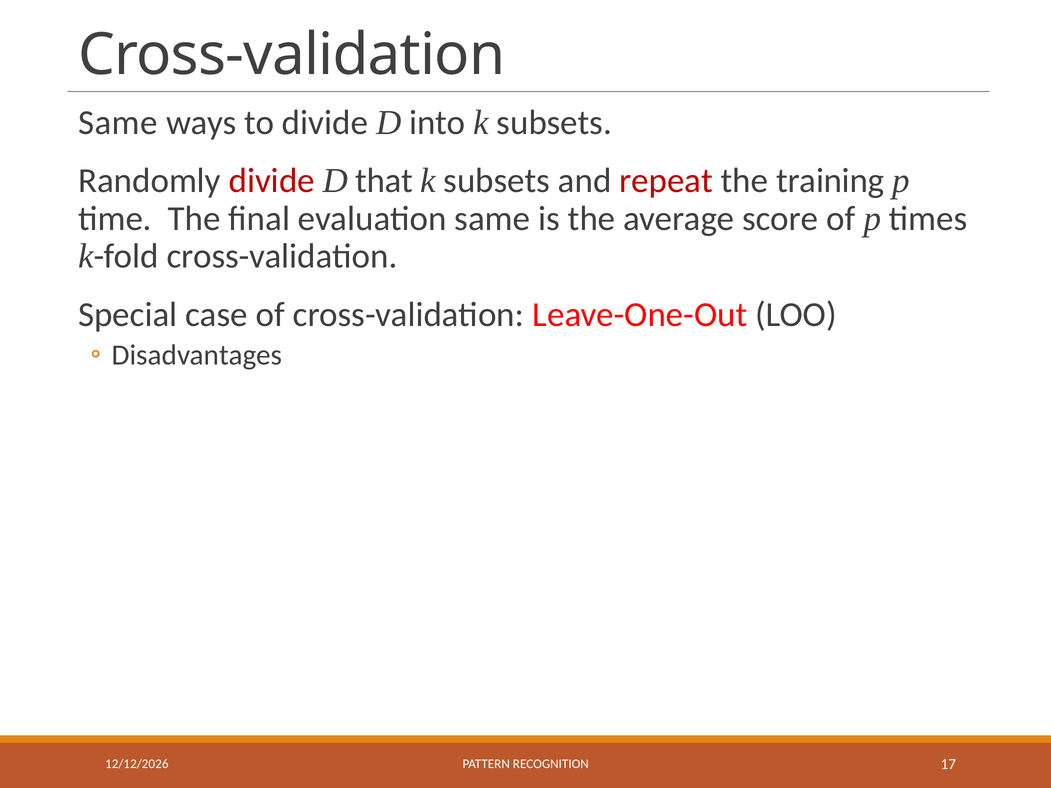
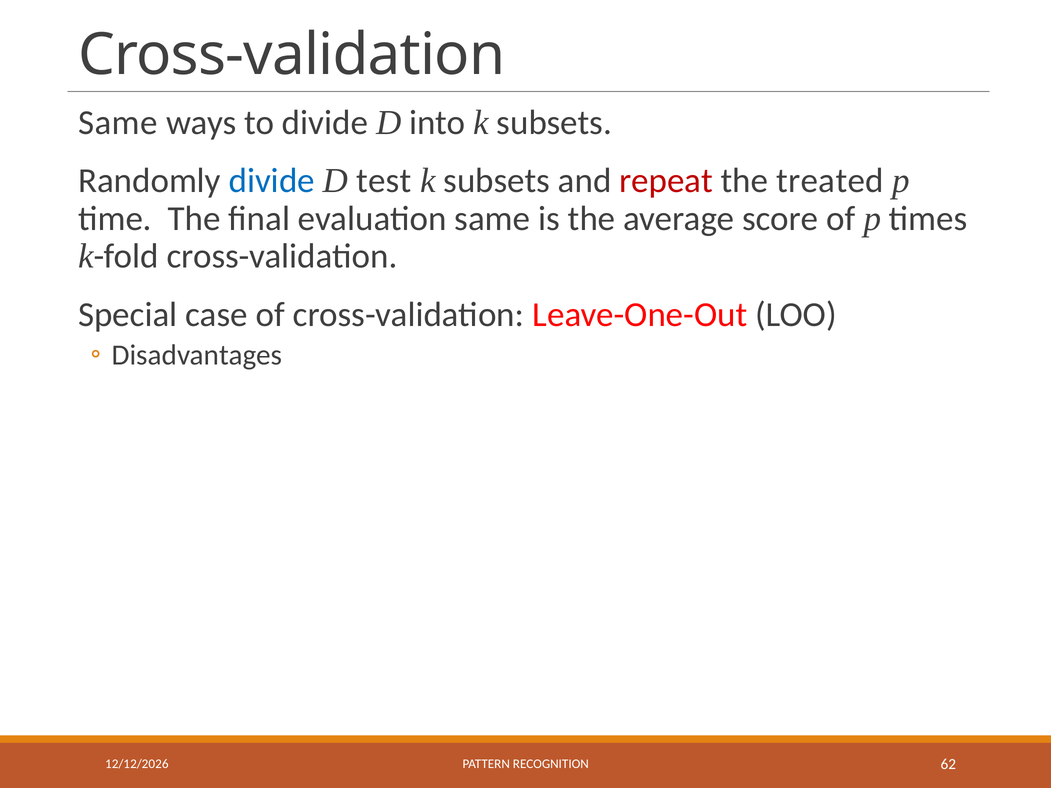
divide at (272, 181) colour: red -> blue
that: that -> test
training: training -> treated
17: 17 -> 62
